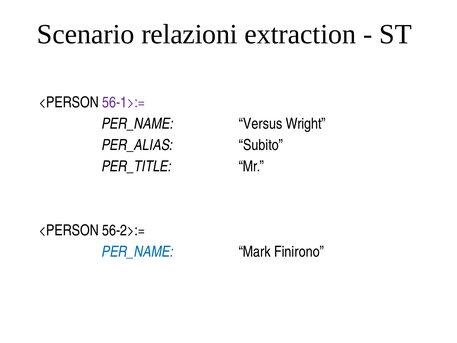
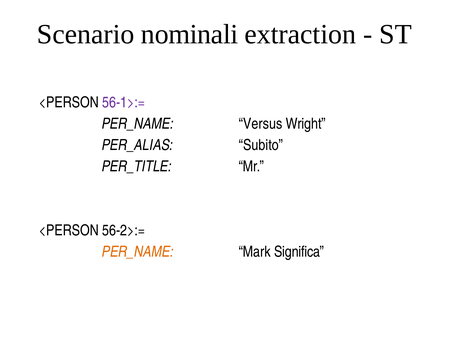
relazioni: relazioni -> nominali
PER_NAME at (138, 252) colour: blue -> orange
Finirono: Finirono -> Significa
